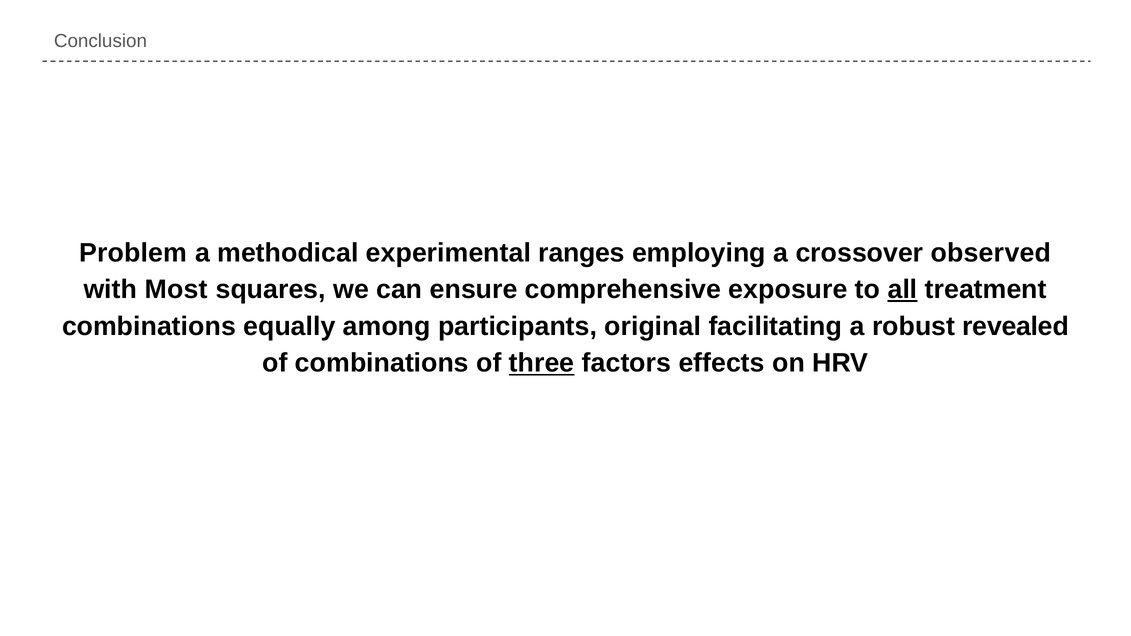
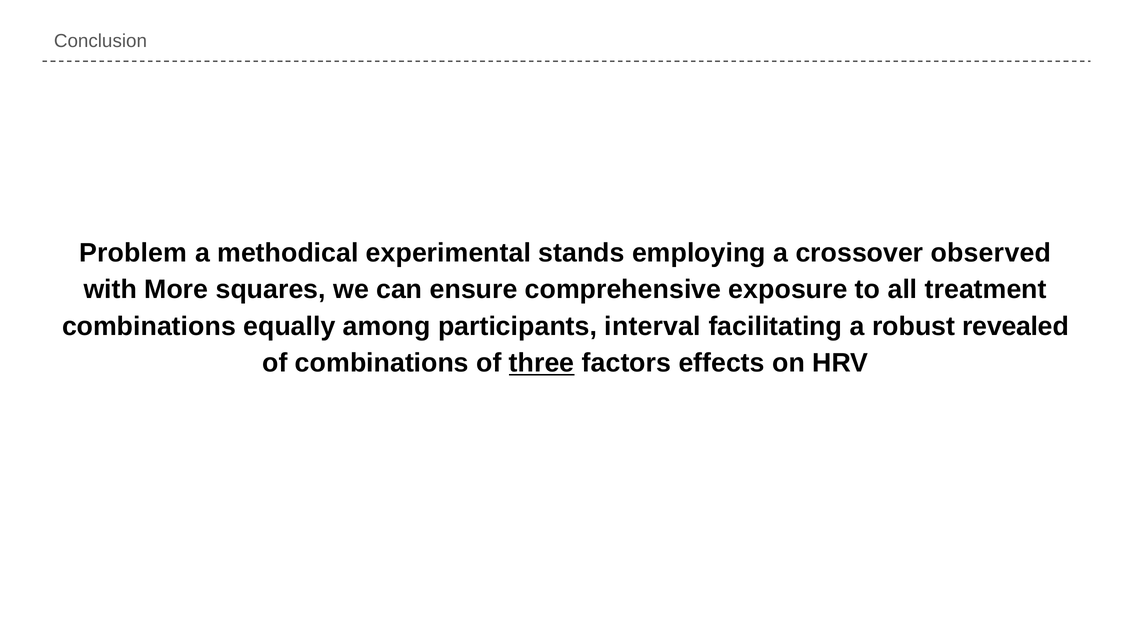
ranges: ranges -> stands
Most: Most -> More
all underline: present -> none
original: original -> interval
